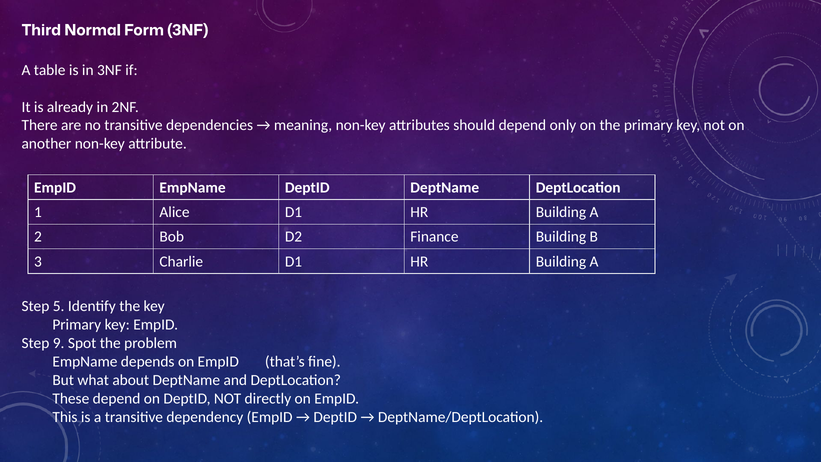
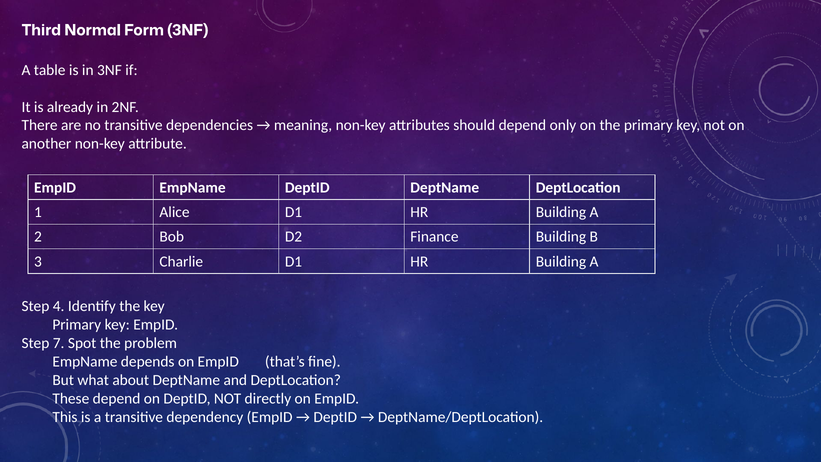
5: 5 -> 4
9: 9 -> 7
